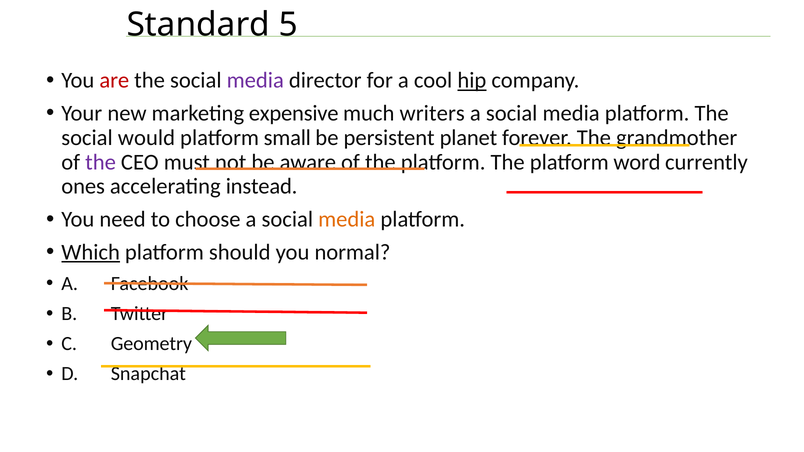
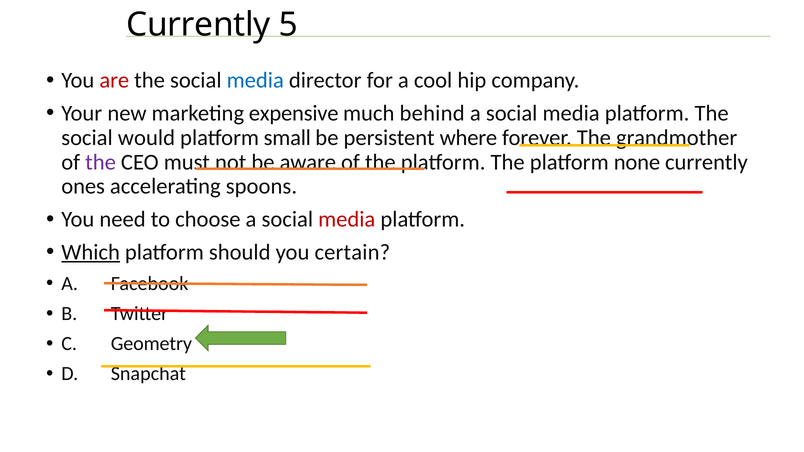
Standard at (198, 25): Standard -> Currently
media at (255, 80) colour: purple -> blue
hip underline: present -> none
writers: writers -> behind
planet: planet -> where
word: word -> none
instead: instead -> spoons
media at (347, 219) colour: orange -> red
normal: normal -> certain
